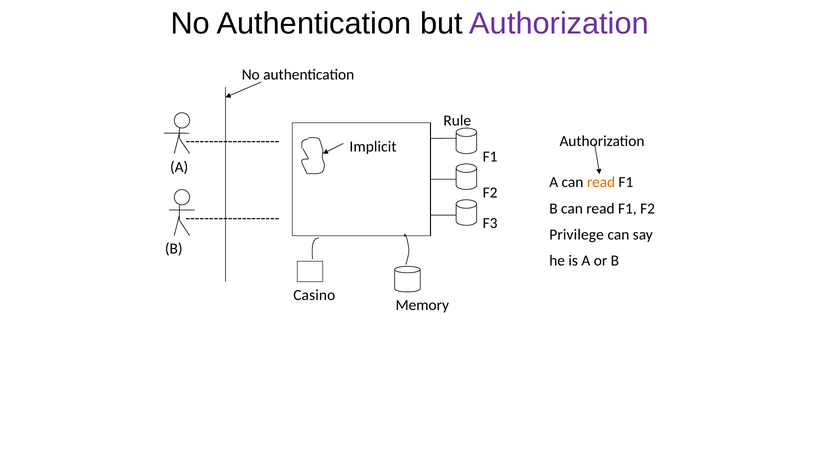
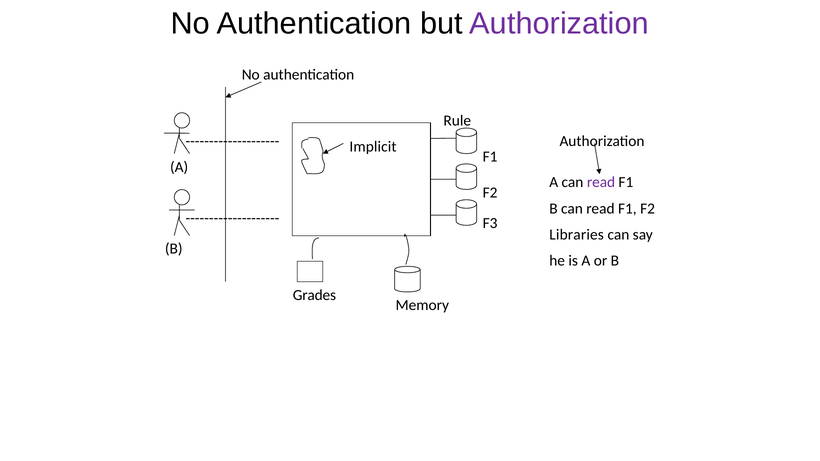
read at (601, 182) colour: orange -> purple
Privilege: Privilege -> Libraries
Casino: Casino -> Grades
